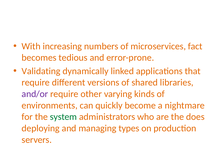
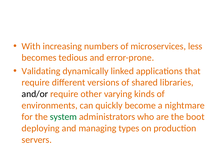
fact: fact -> less
and/or colour: purple -> black
does: does -> boot
